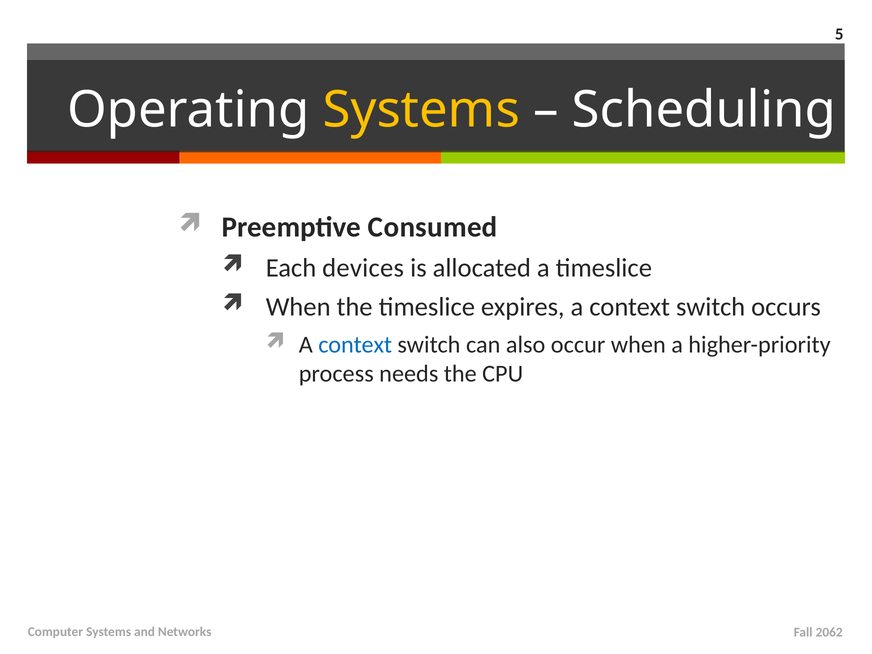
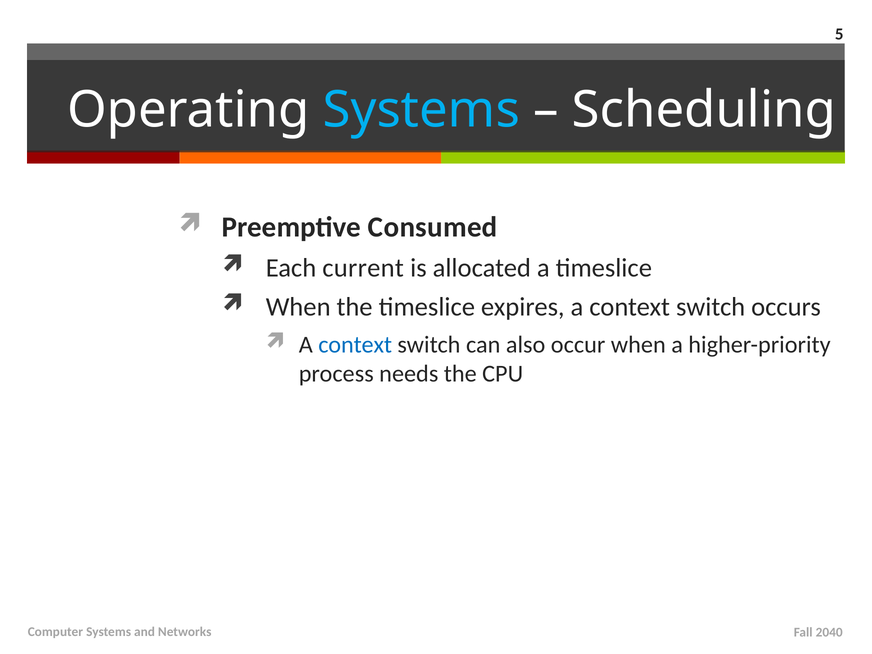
Systems at (421, 110) colour: yellow -> light blue
devices: devices -> current
2062: 2062 -> 2040
